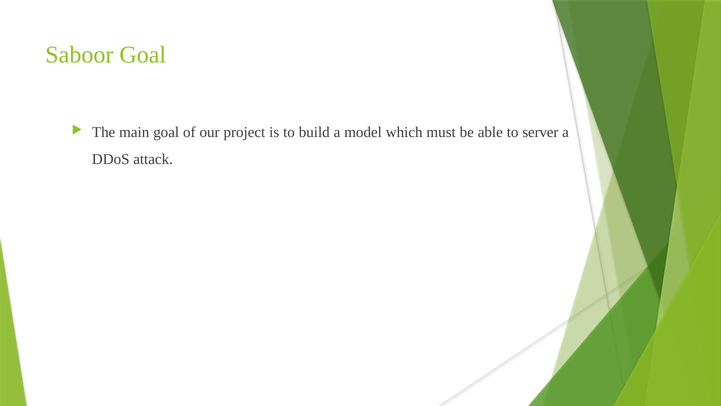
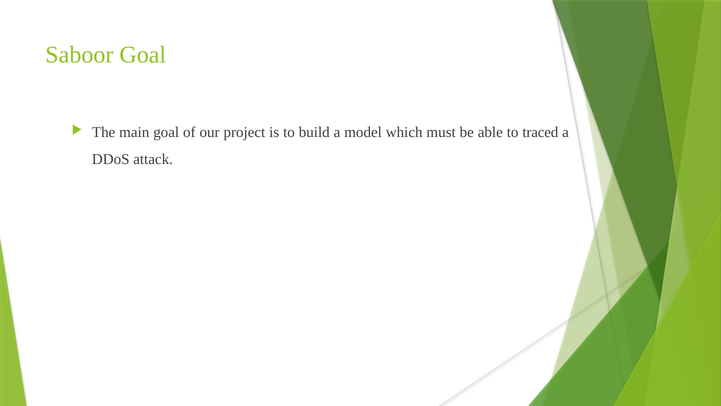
server: server -> traced
